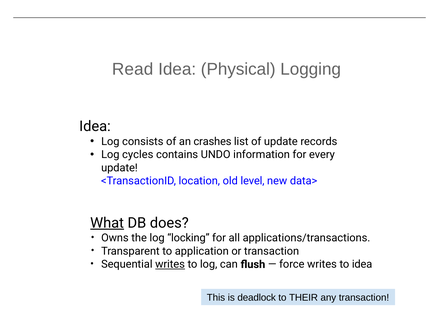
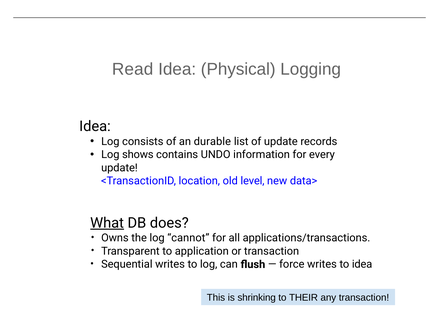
crashes: crashes -> durable
cycles: cycles -> shows
locking: locking -> cannot
writes at (170, 265) underline: present -> none
deadlock: deadlock -> shrinking
